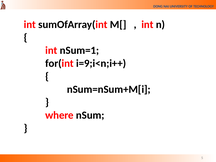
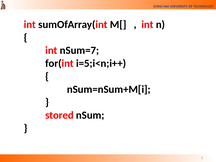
nSum=1: nSum=1 -> nSum=7
i=9;i<n;i++: i=9;i<n;i++ -> i=5;i<n;i++
where: where -> stored
